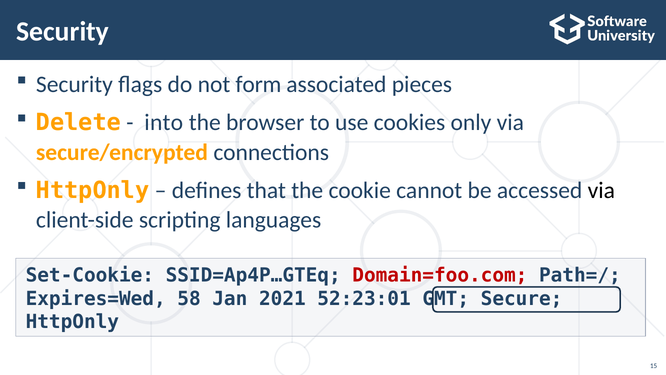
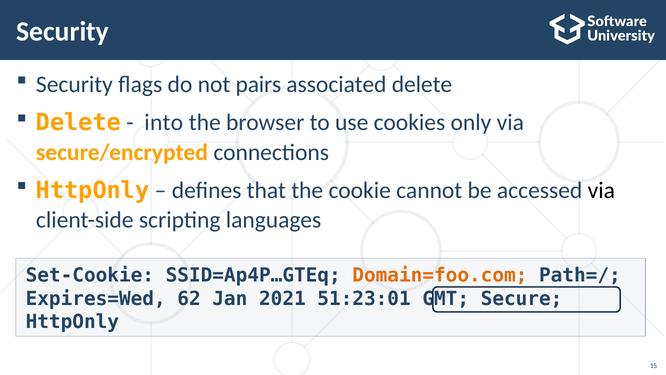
form: form -> pairs
associated pieces: pieces -> delete
Domain=foo.com colour: red -> orange
58: 58 -> 62
52:23:01: 52:23:01 -> 51:23:01
